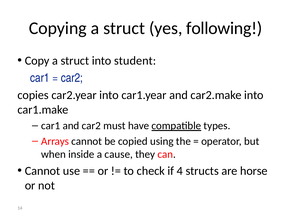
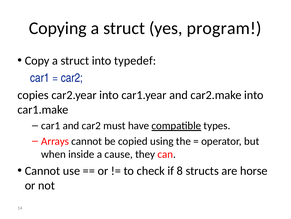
following: following -> program
student: student -> typedef
4: 4 -> 8
